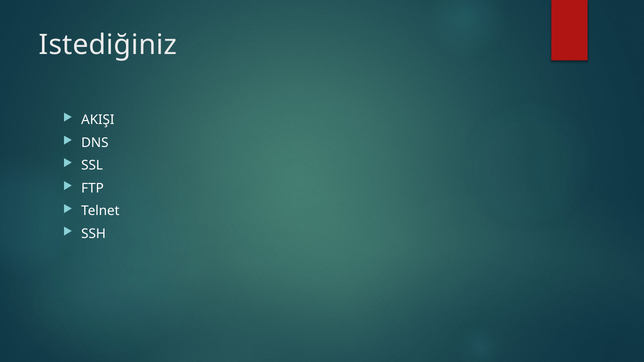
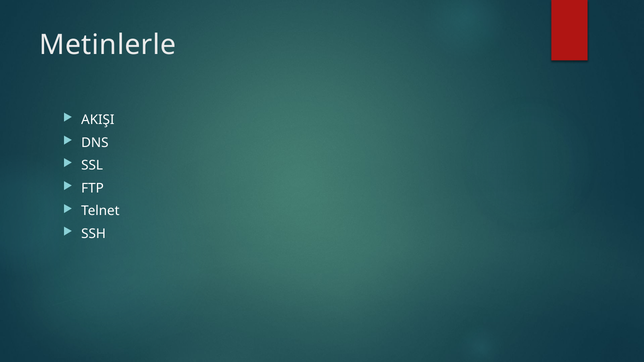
Istediğiniz: Istediğiniz -> Metinlerle
